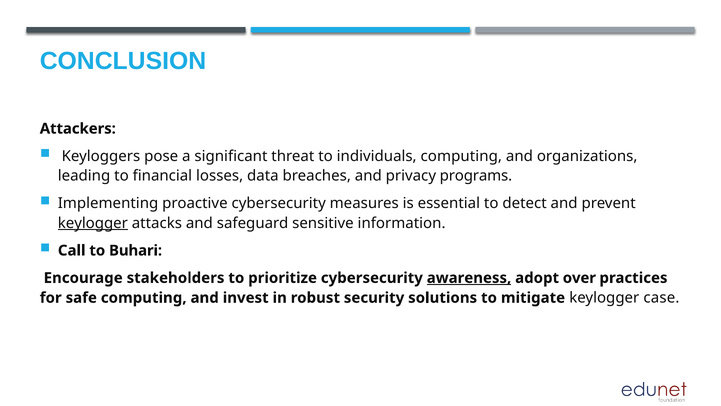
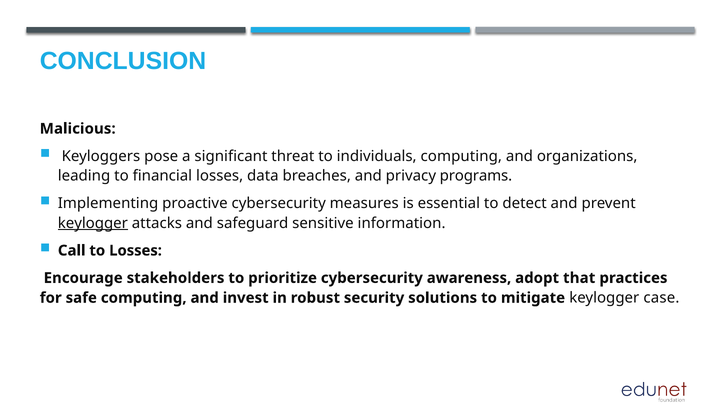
Attackers: Attackers -> Malicious
to Buhari: Buhari -> Losses
awareness underline: present -> none
over: over -> that
